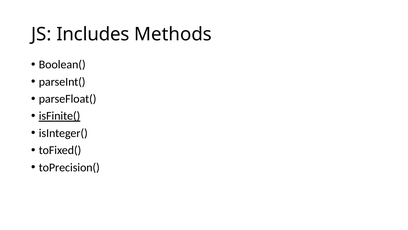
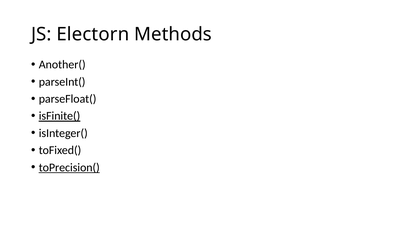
Includes: Includes -> Electorn
Boolean(: Boolean( -> Another(
toPrecision( underline: none -> present
